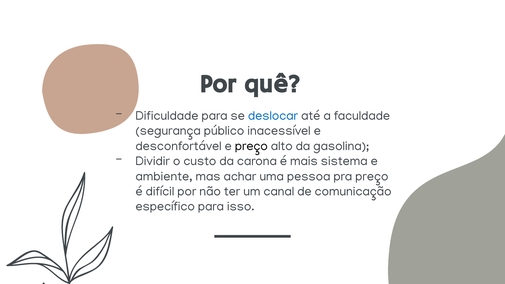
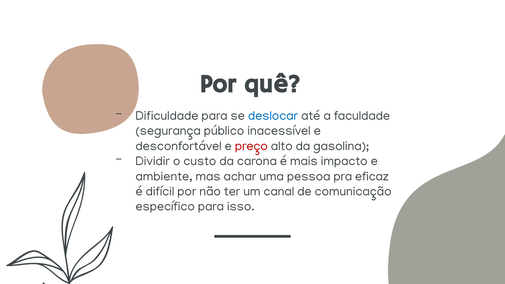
preço at (251, 146) colour: black -> red
sistema: sistema -> impacto
pra preço: preço -> eficaz
